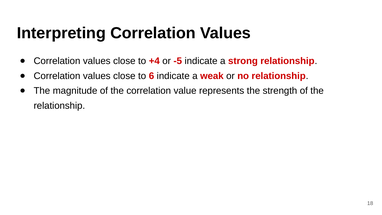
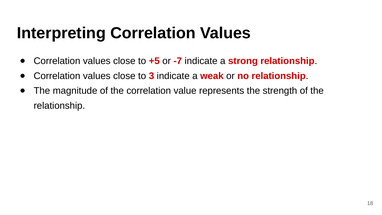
+4: +4 -> +5
-5: -5 -> -7
6: 6 -> 3
